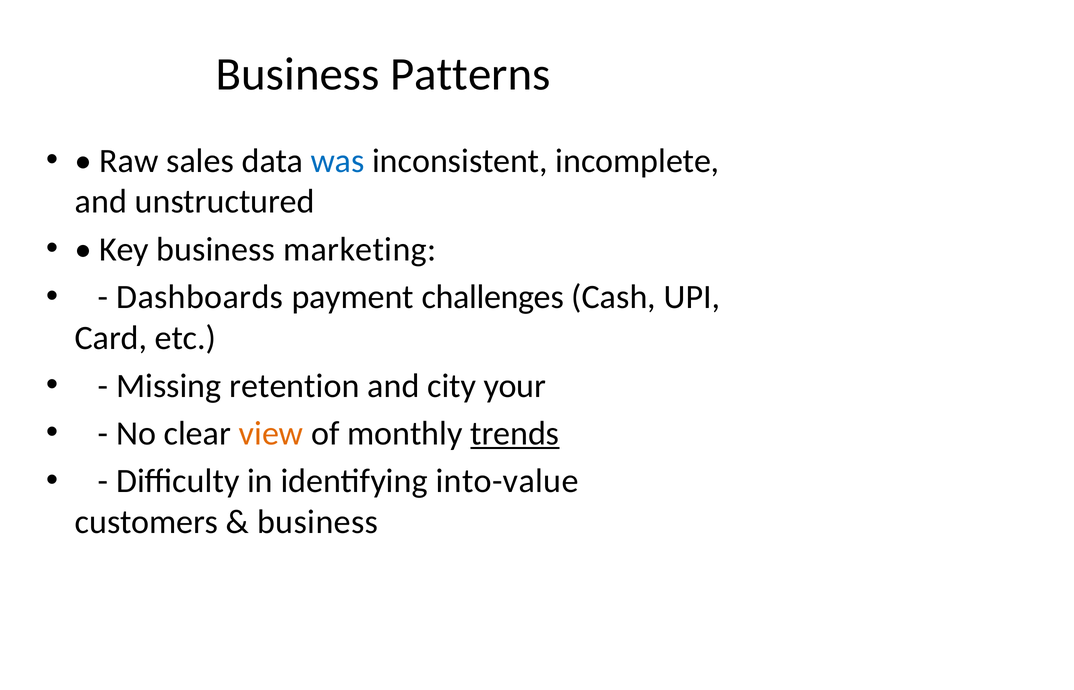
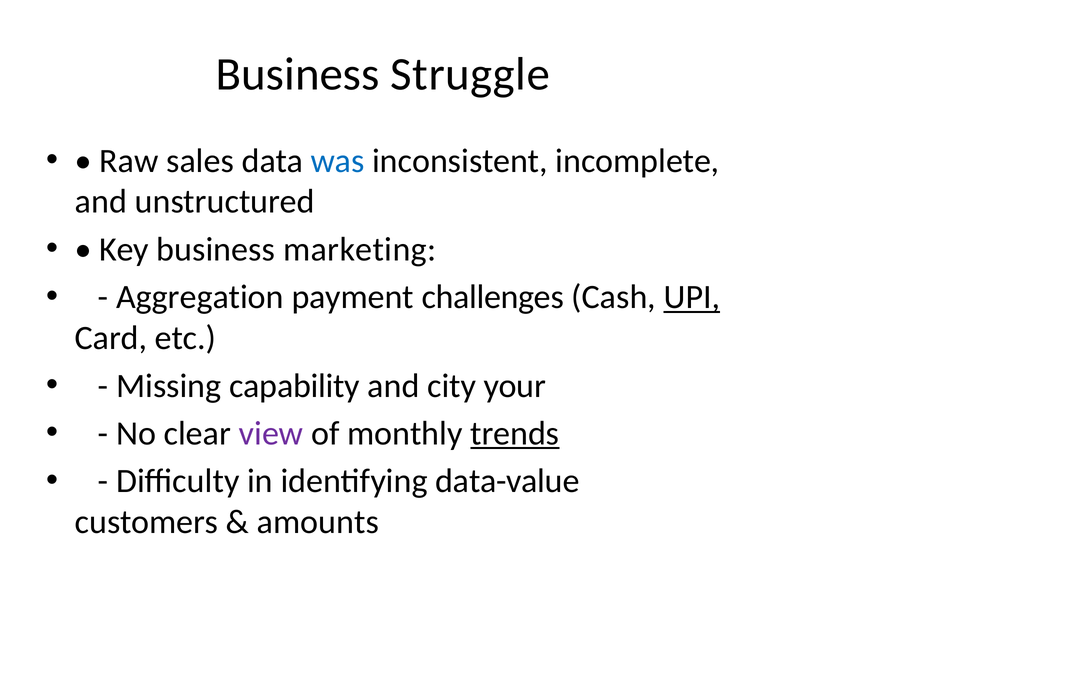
Patterns: Patterns -> Struggle
Dashboards: Dashboards -> Aggregation
UPI underline: none -> present
retention: retention -> capability
view colour: orange -> purple
into-value: into-value -> data-value
business at (318, 522): business -> amounts
